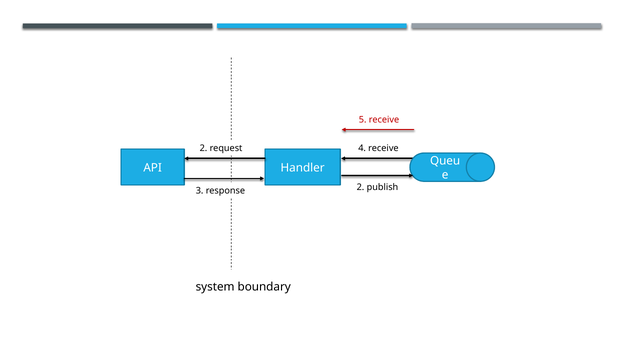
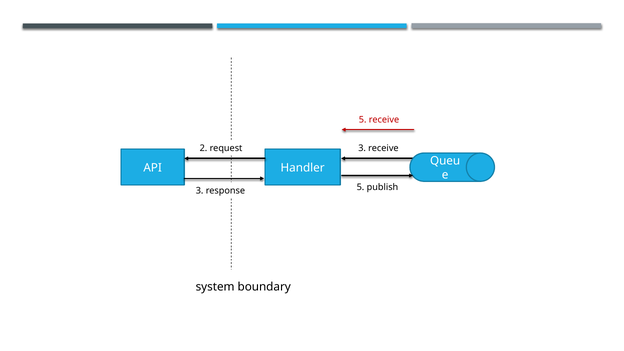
request 4: 4 -> 3
response 2: 2 -> 5
